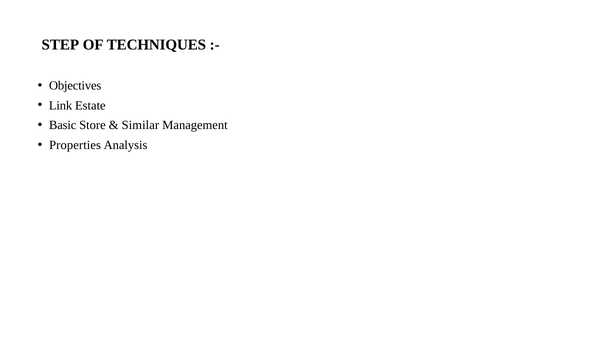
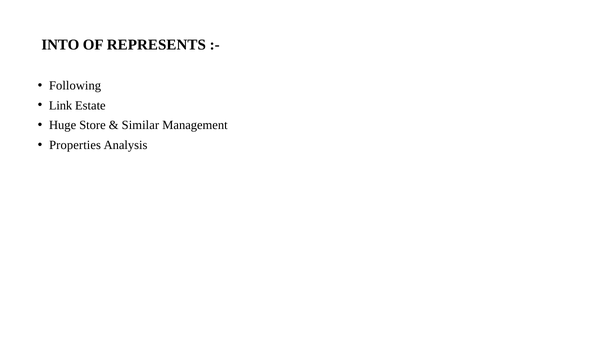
STEP: STEP -> INTO
TECHNIQUES: TECHNIQUES -> REPRESENTS
Objectives: Objectives -> Following
Basic: Basic -> Huge
